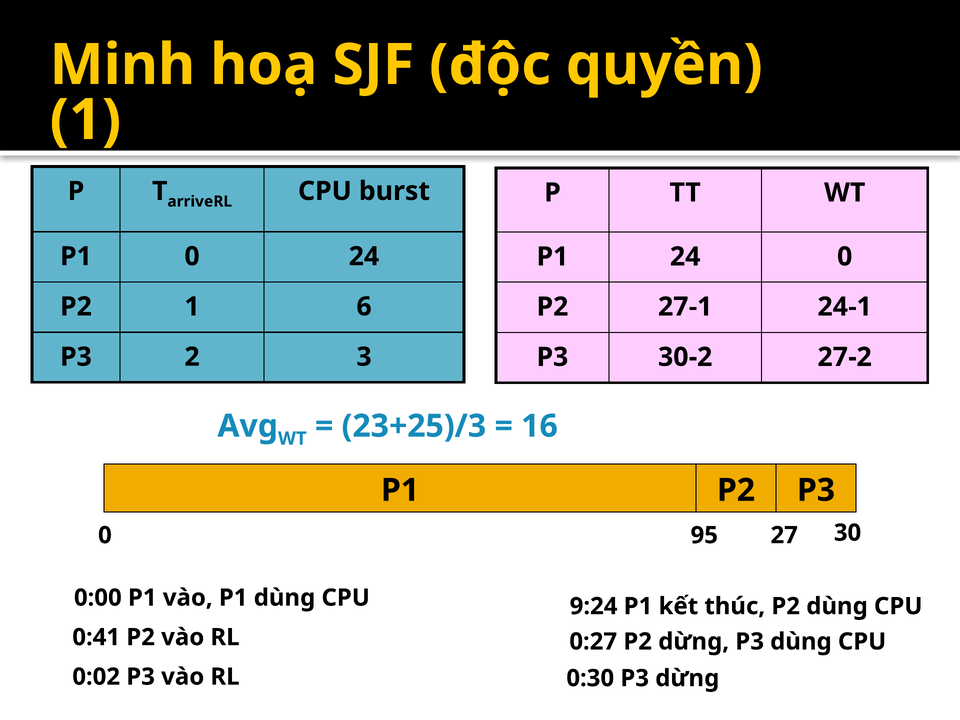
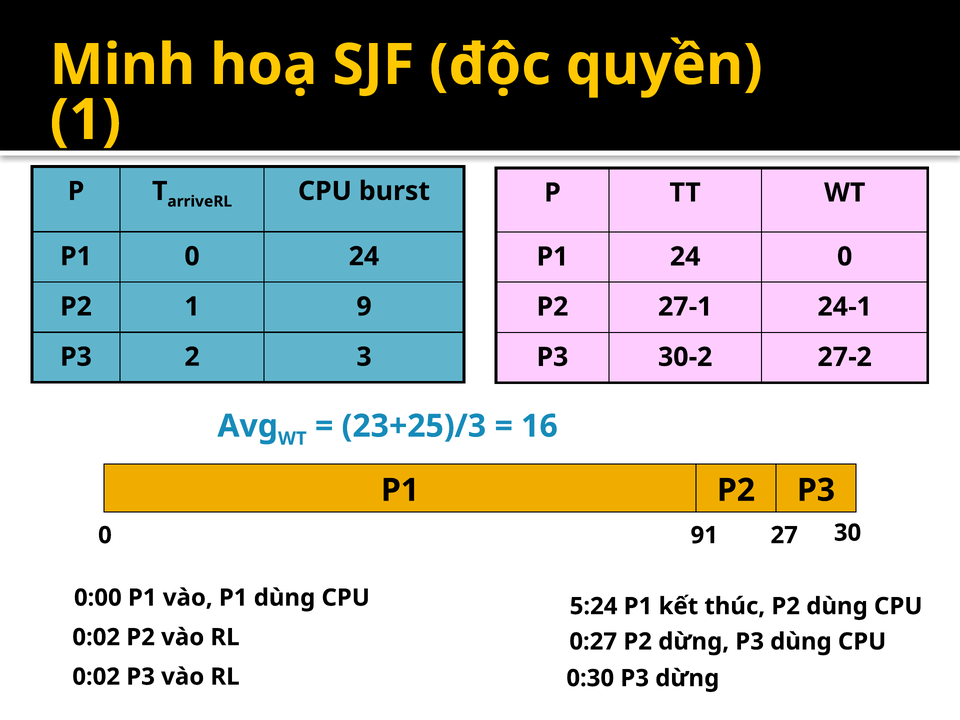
6: 6 -> 9
95: 95 -> 91
9:24: 9:24 -> 5:24
0:41 at (96, 637): 0:41 -> 0:02
